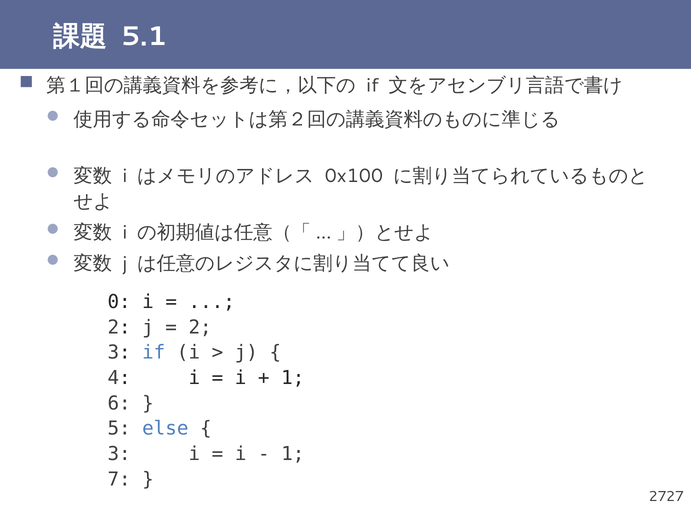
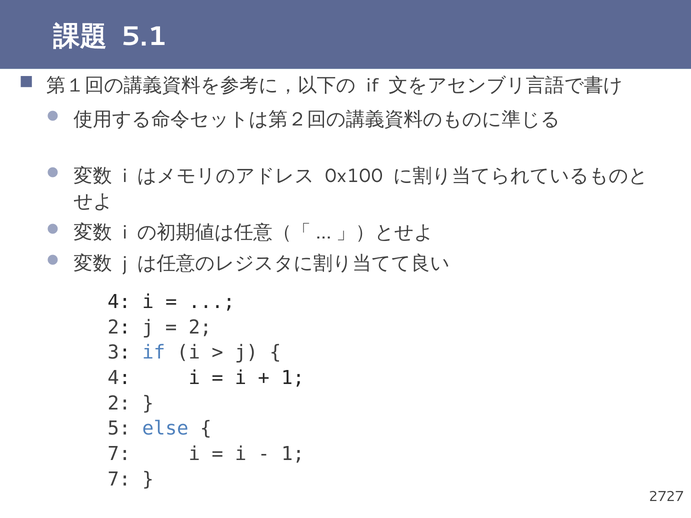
0 at (119, 302): 0 -> 4
6 at (119, 403): 6 -> 2
3 at (119, 454): 3 -> 7
